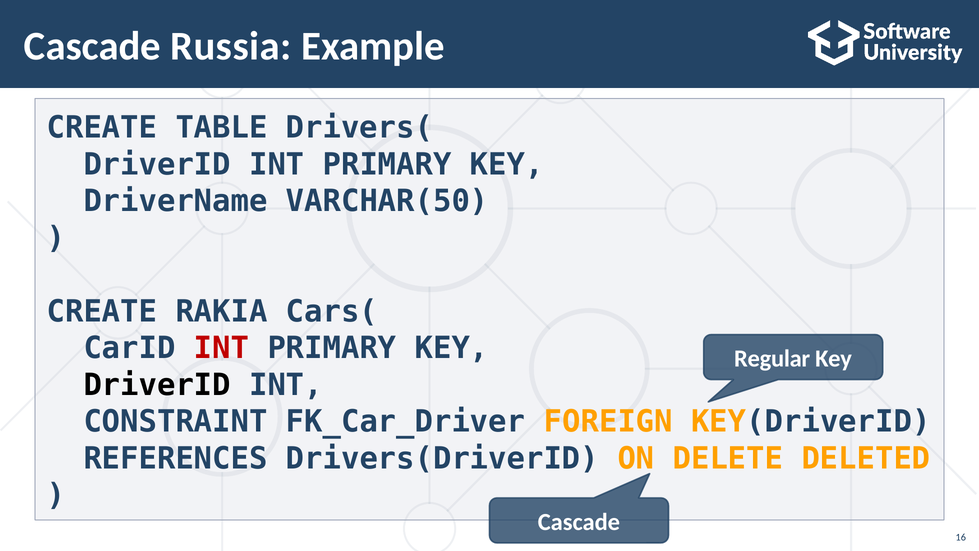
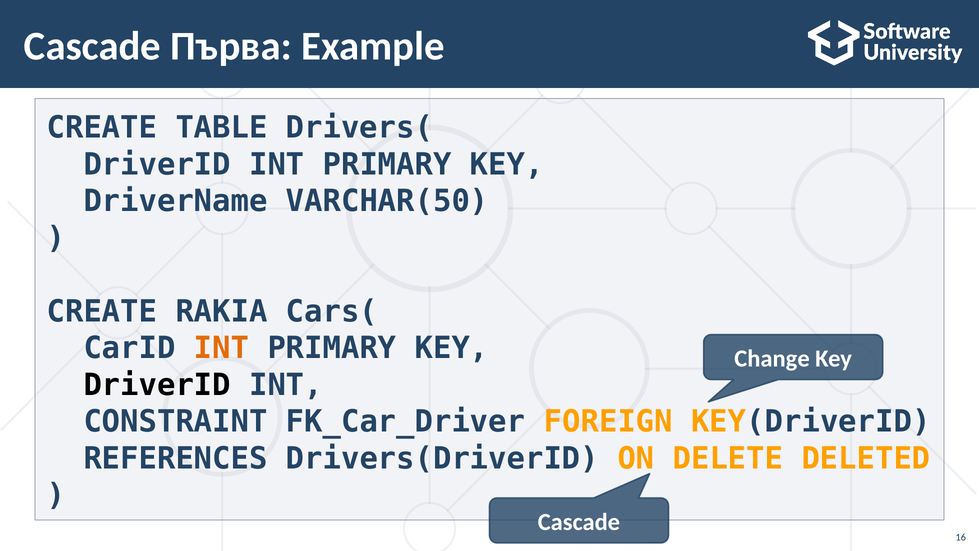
Russia: Russia -> Първа
INT at (222, 348) colour: red -> orange
Regular: Regular -> Change
